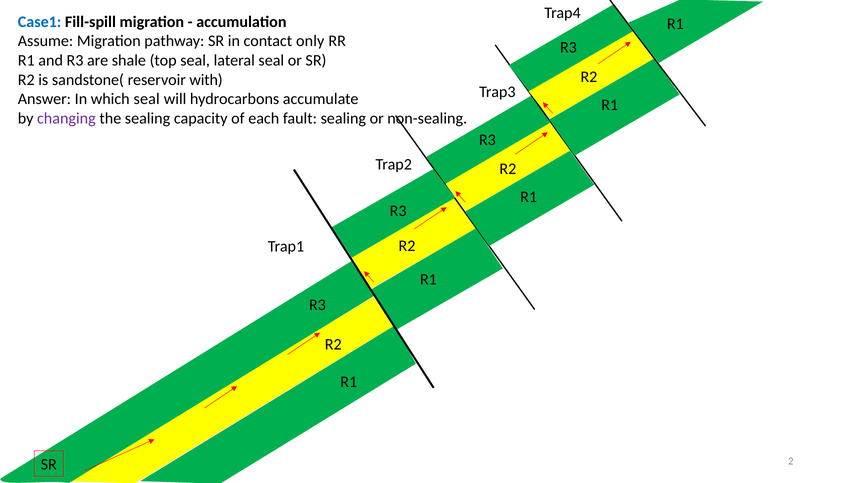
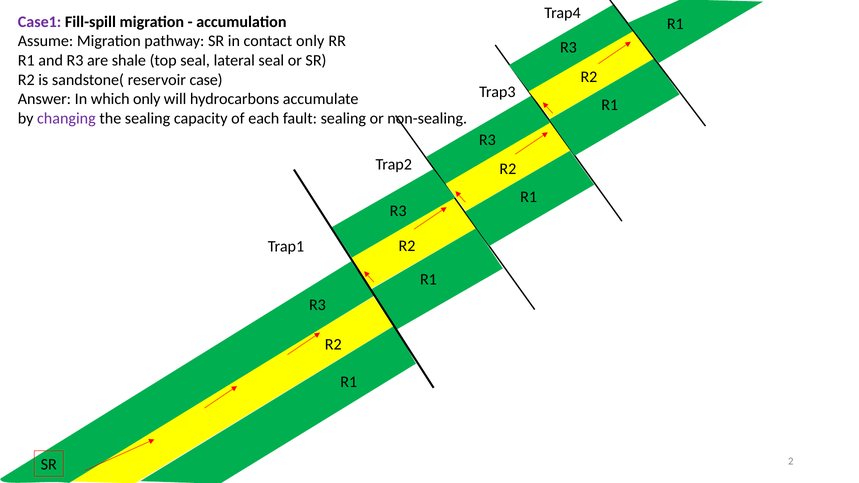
Case1 colour: blue -> purple
with: with -> case
which seal: seal -> only
